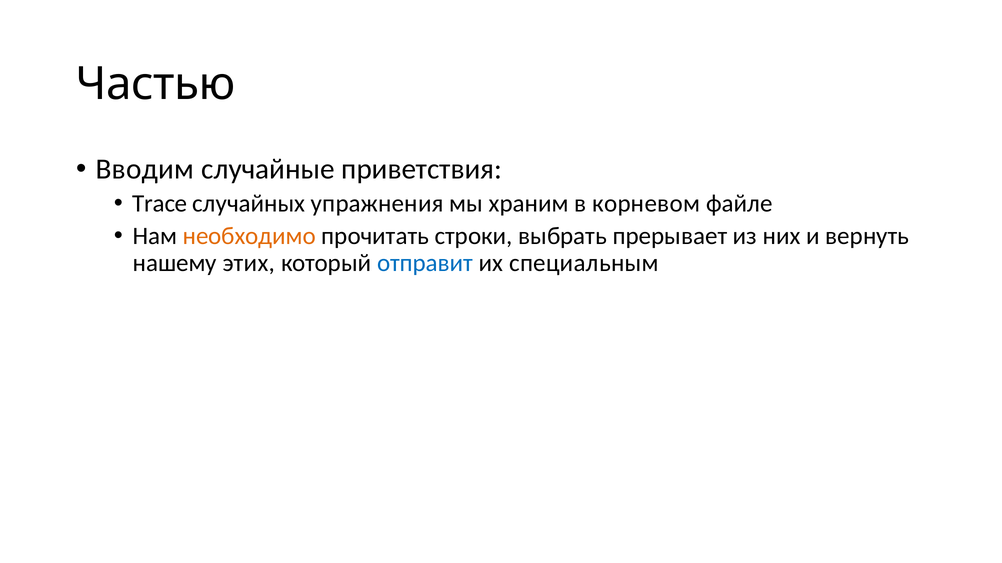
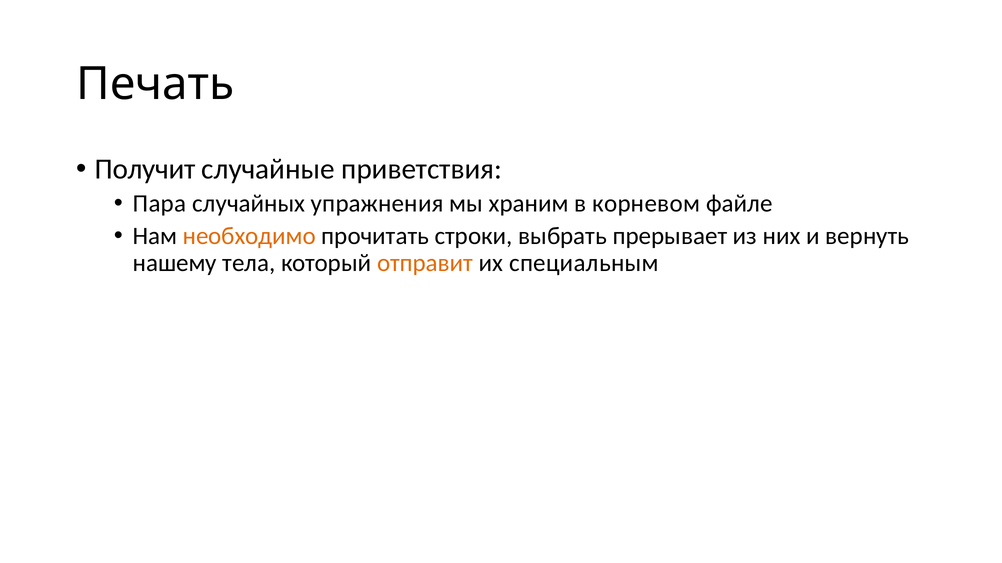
Частью: Частью -> Печать
Вводим: Вводим -> Получит
Trace: Trace -> Пара
этих: этих -> тела
отправит colour: blue -> orange
